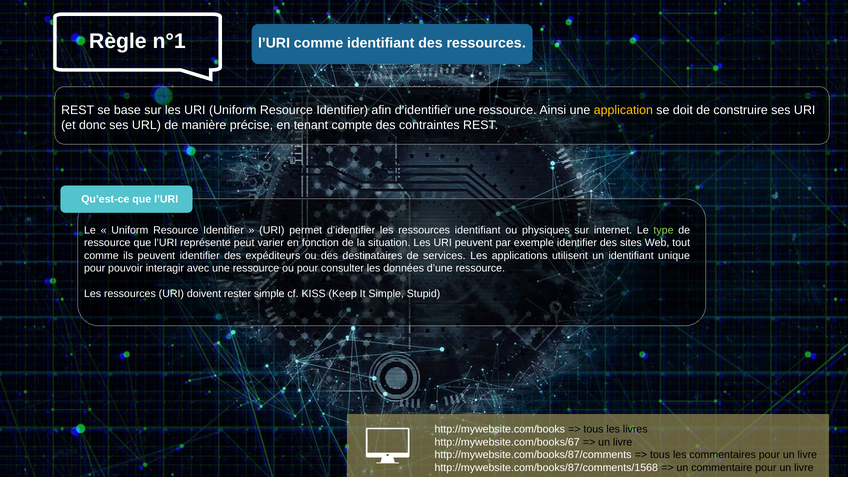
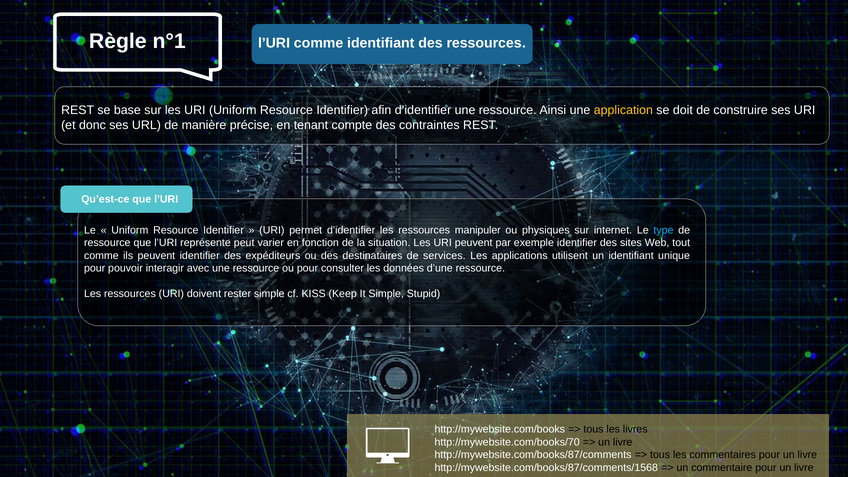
ressources identifiant: identifiant -> manipuler
type colour: light green -> light blue
http://mywebsite.com/books/67: http://mywebsite.com/books/67 -> http://mywebsite.com/books/70
